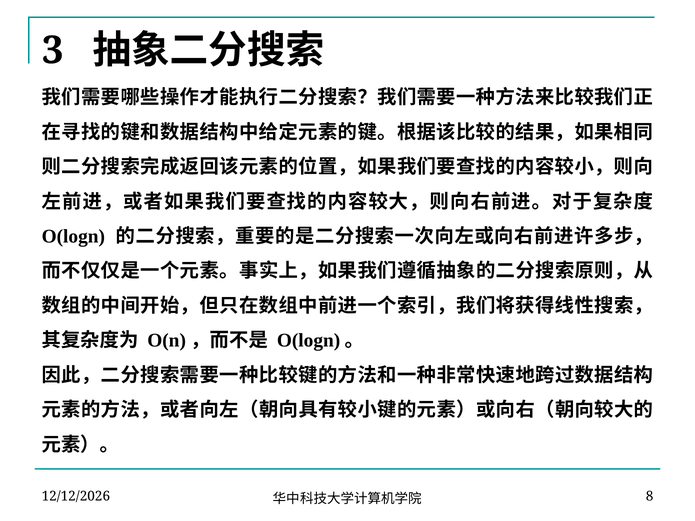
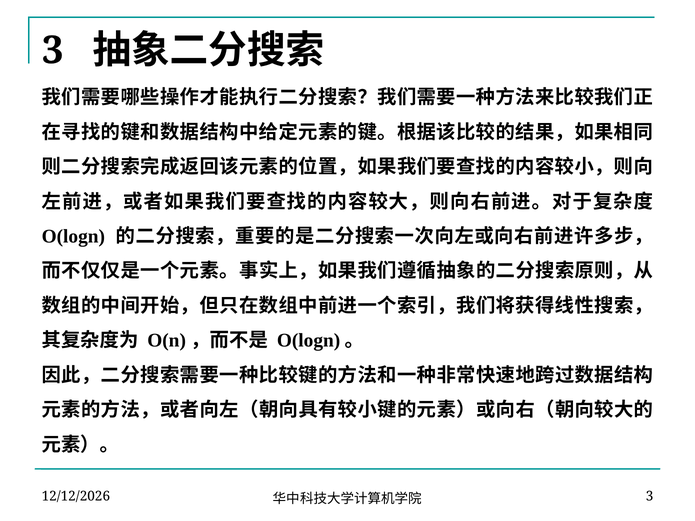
8 at (650, 496): 8 -> 3
